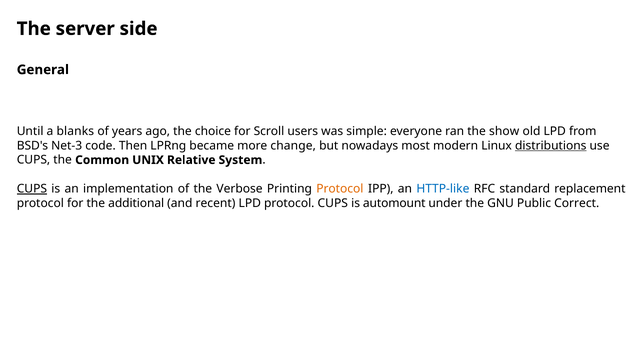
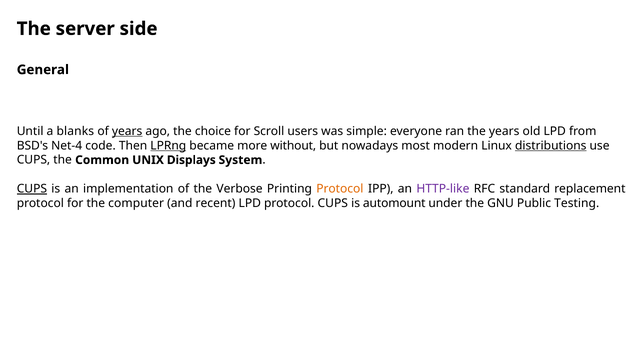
years at (127, 131) underline: none -> present
the show: show -> years
Net-3: Net-3 -> Net-4
LPRng underline: none -> present
change: change -> without
Relative: Relative -> Displays
HTTP-like colour: blue -> purple
additional: additional -> computer
Correct: Correct -> Testing
